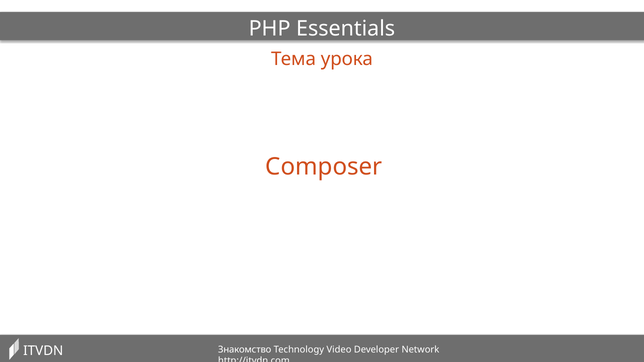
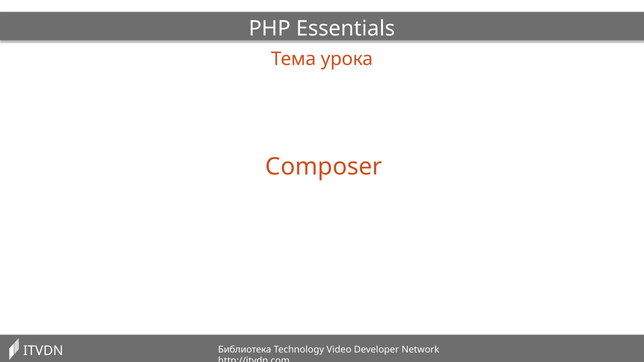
Знакомство: Знакомство -> Библиотека
